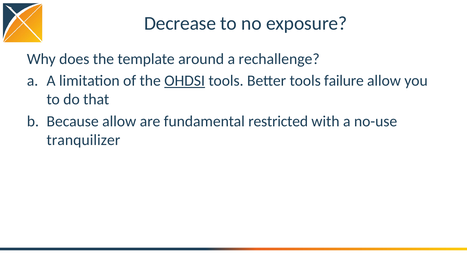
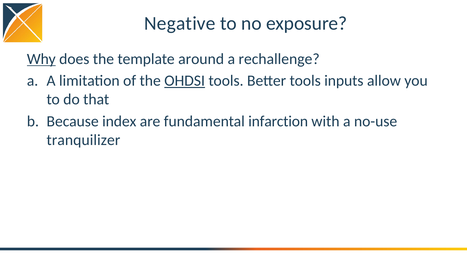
Decrease: Decrease -> Negative
Why underline: none -> present
failure: failure -> inputs
Because allow: allow -> index
restricted: restricted -> infarction
